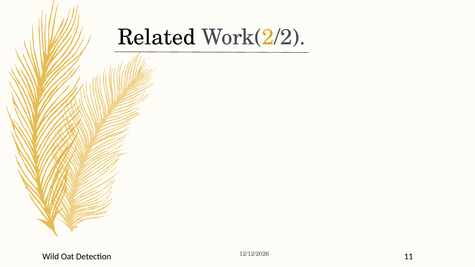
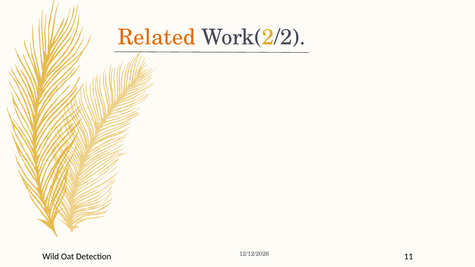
Related colour: black -> orange
